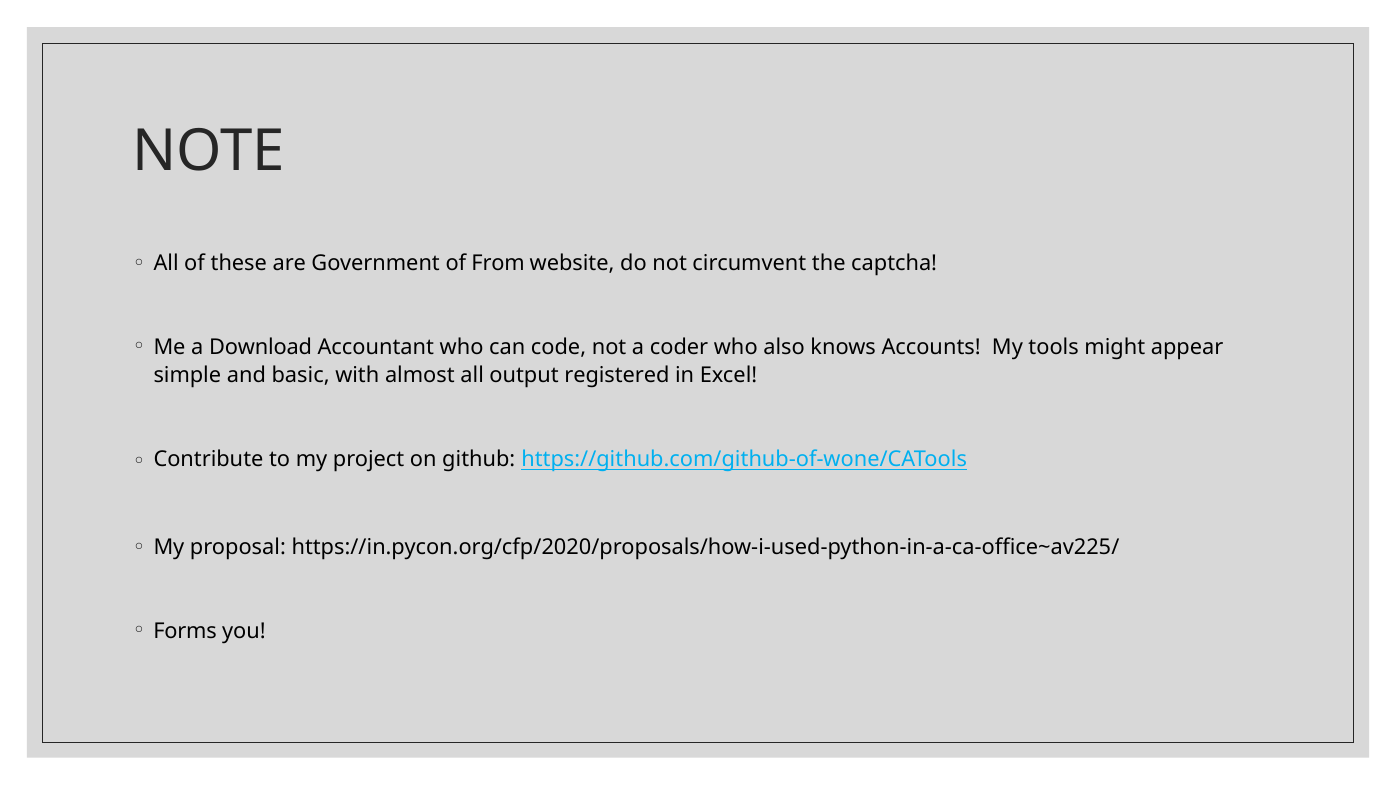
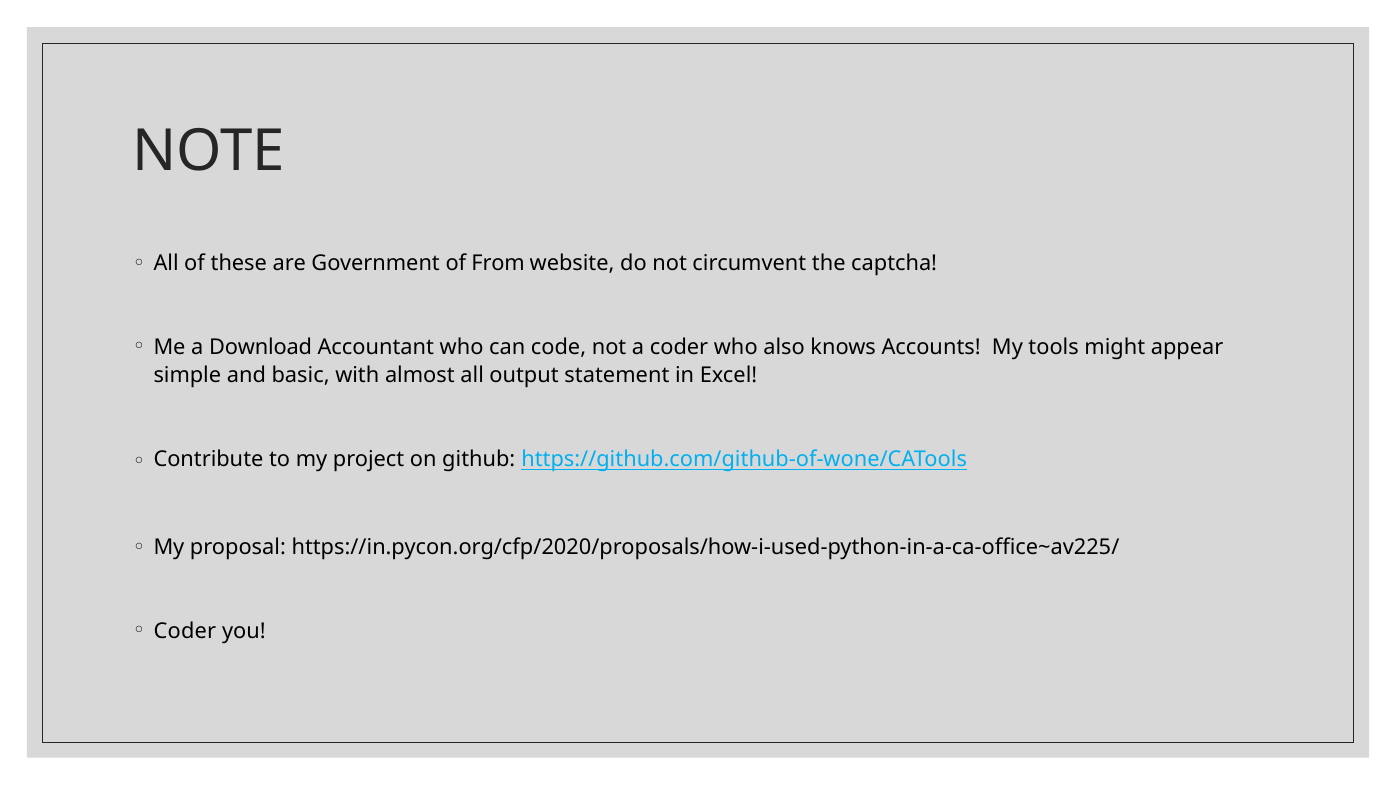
registered: registered -> statement
Forms at (185, 631): Forms -> Coder
